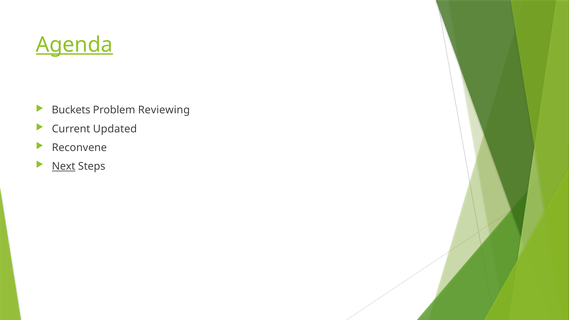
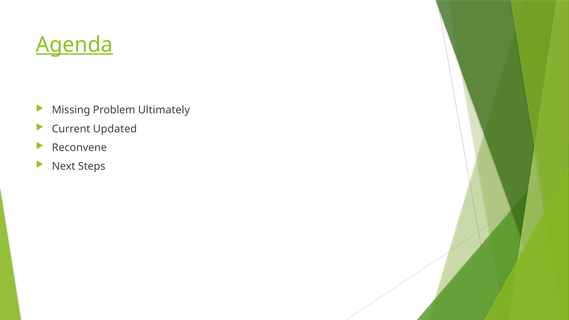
Buckets: Buckets -> Missing
Reviewing: Reviewing -> Ultimately
Next underline: present -> none
